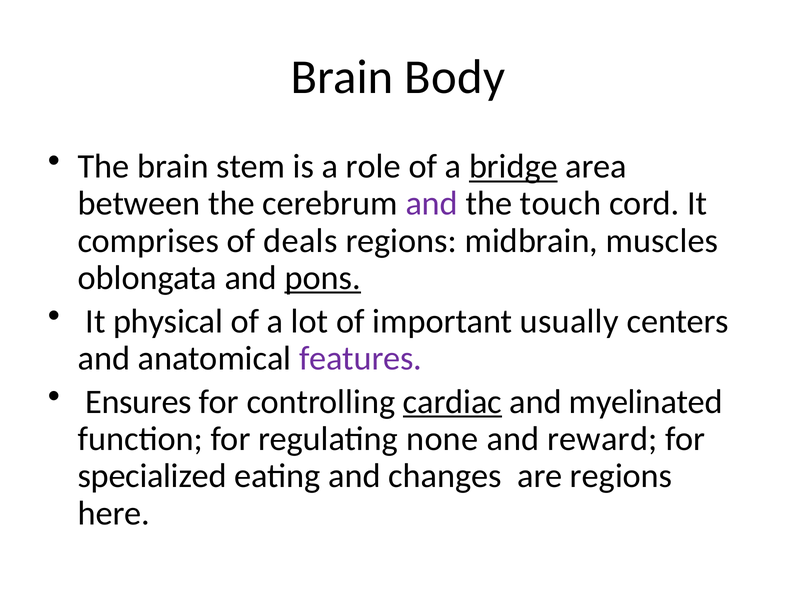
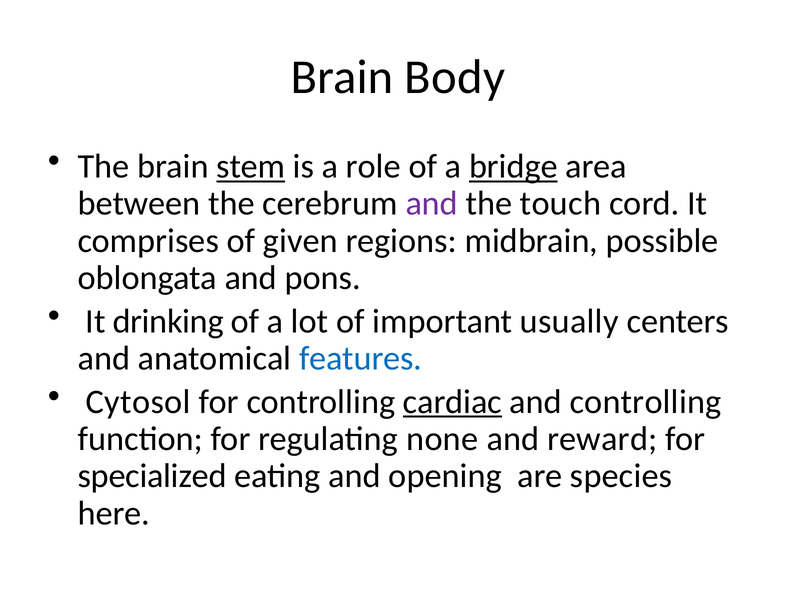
stem underline: none -> present
deals: deals -> given
muscles: muscles -> possible
pons underline: present -> none
physical: physical -> drinking
features colour: purple -> blue
Ensures: Ensures -> Cytosol
and myelinated: myelinated -> controlling
changes: changes -> opening
are regions: regions -> species
